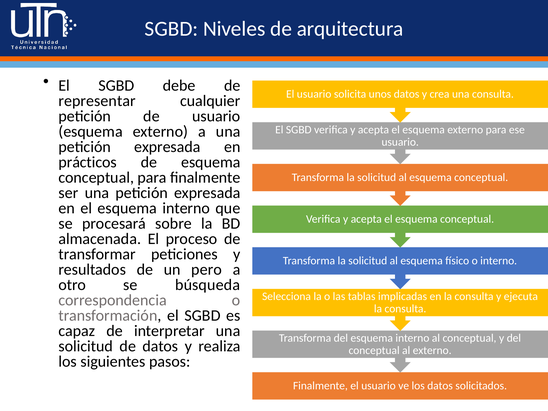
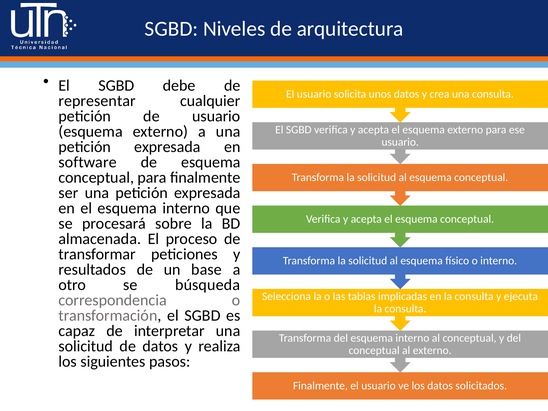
prácticos: prácticos -> software
pero: pero -> base
